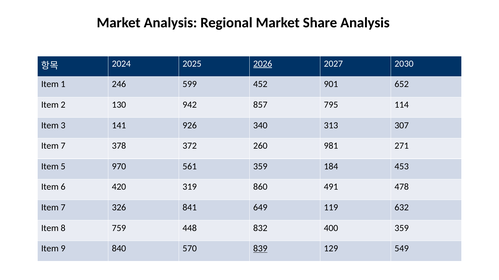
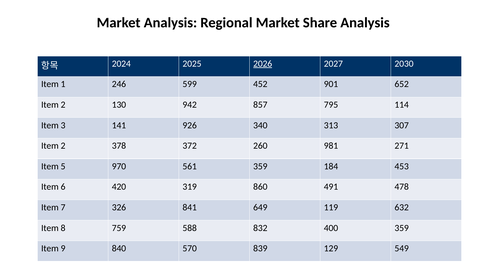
7 at (63, 146): 7 -> 2
448: 448 -> 588
839 underline: present -> none
